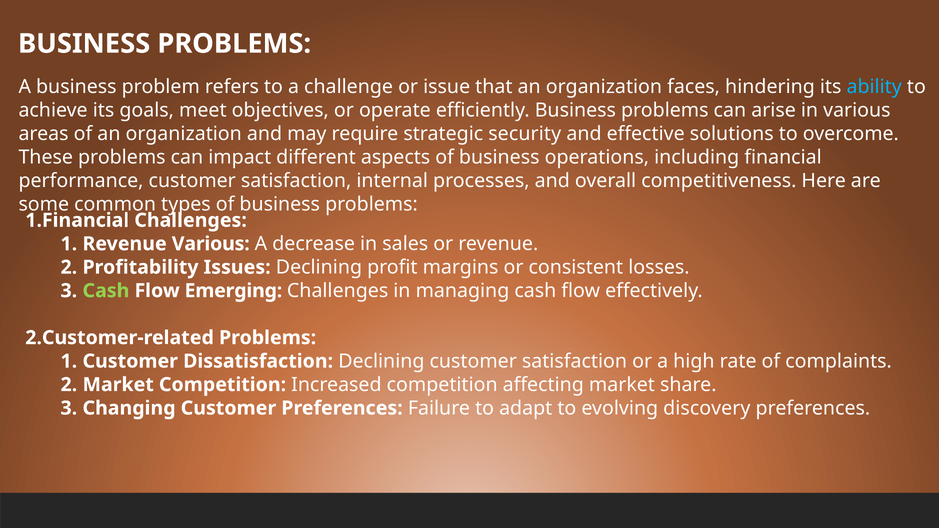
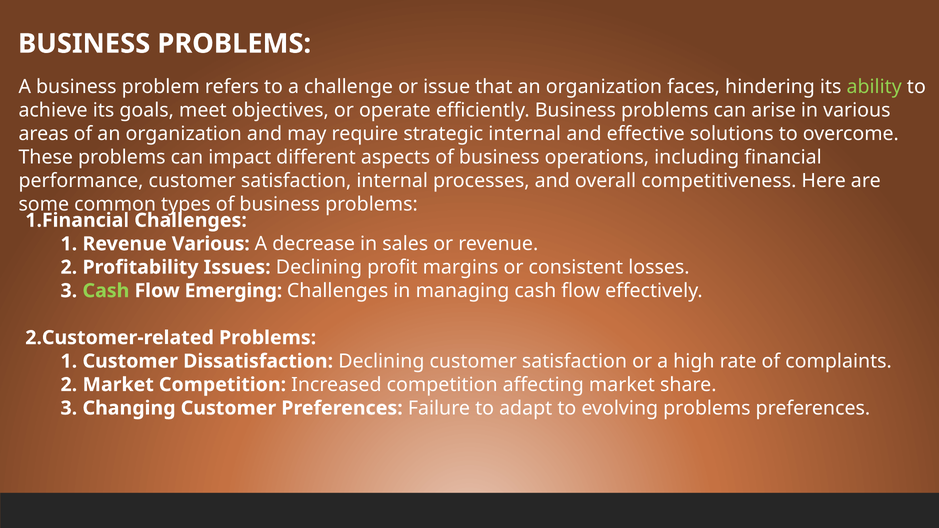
ability colour: light blue -> light green
strategic security: security -> internal
evolving discovery: discovery -> problems
